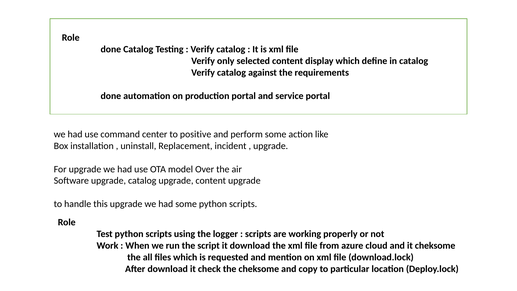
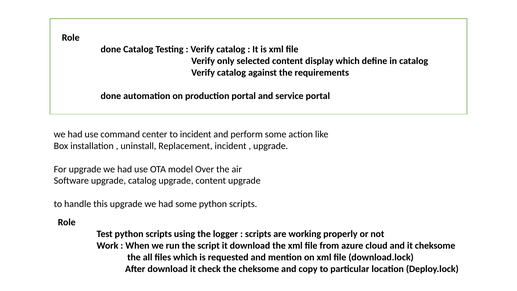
to positive: positive -> incident
